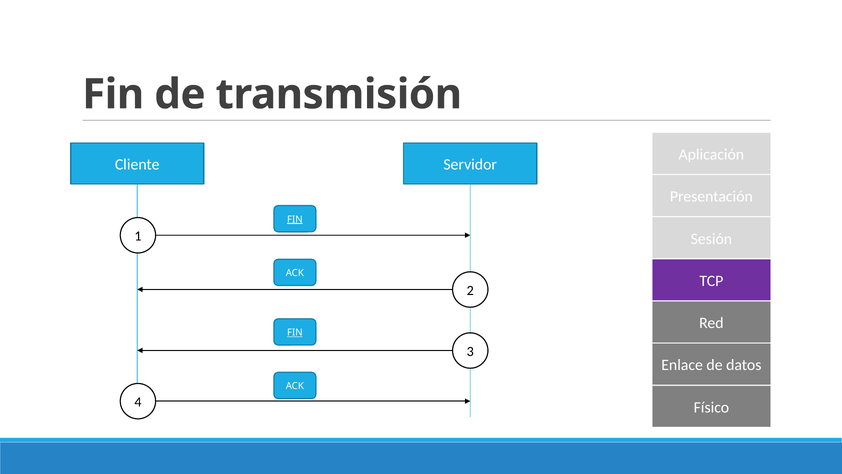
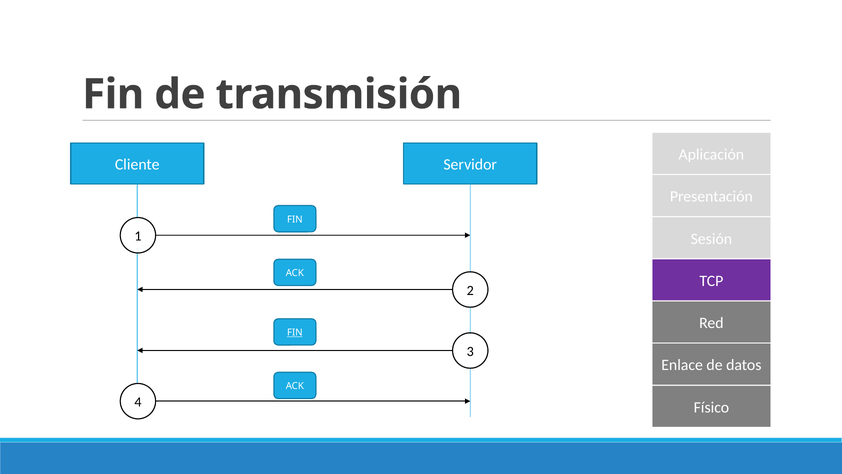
FIN at (295, 219) underline: present -> none
